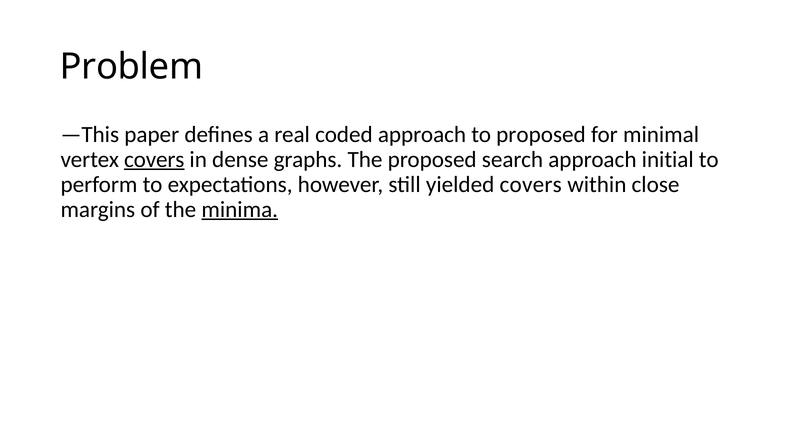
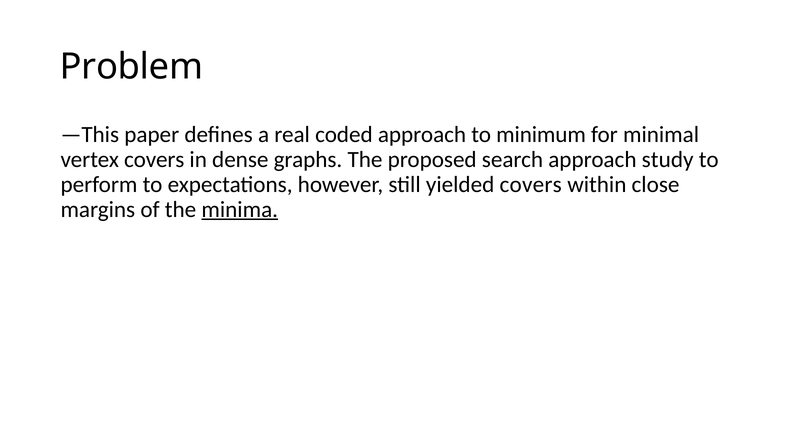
to proposed: proposed -> minimum
covers at (154, 159) underline: present -> none
initial: initial -> study
